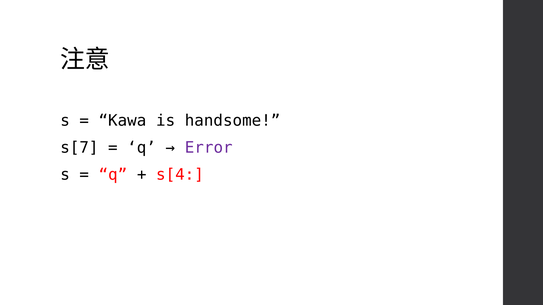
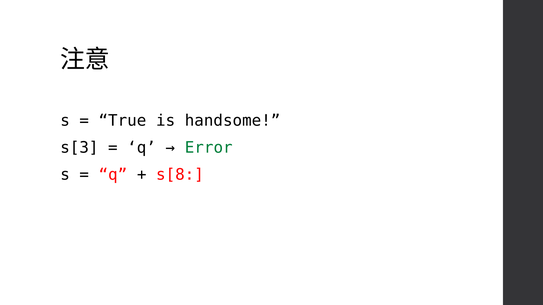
Kawa: Kawa -> True
s[7: s[7 -> s[3
Error colour: purple -> green
s[4: s[4 -> s[8
